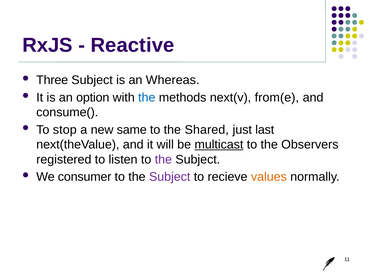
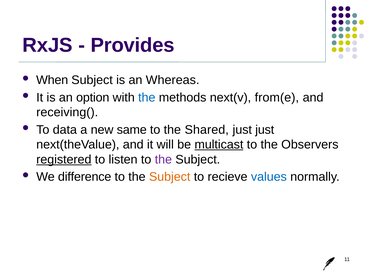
Reactive: Reactive -> Provides
Three: Three -> When
consume(: consume( -> receiving(
stop: stop -> data
just last: last -> just
registered underline: none -> present
consumer: consumer -> difference
Subject at (170, 177) colour: purple -> orange
values colour: orange -> blue
